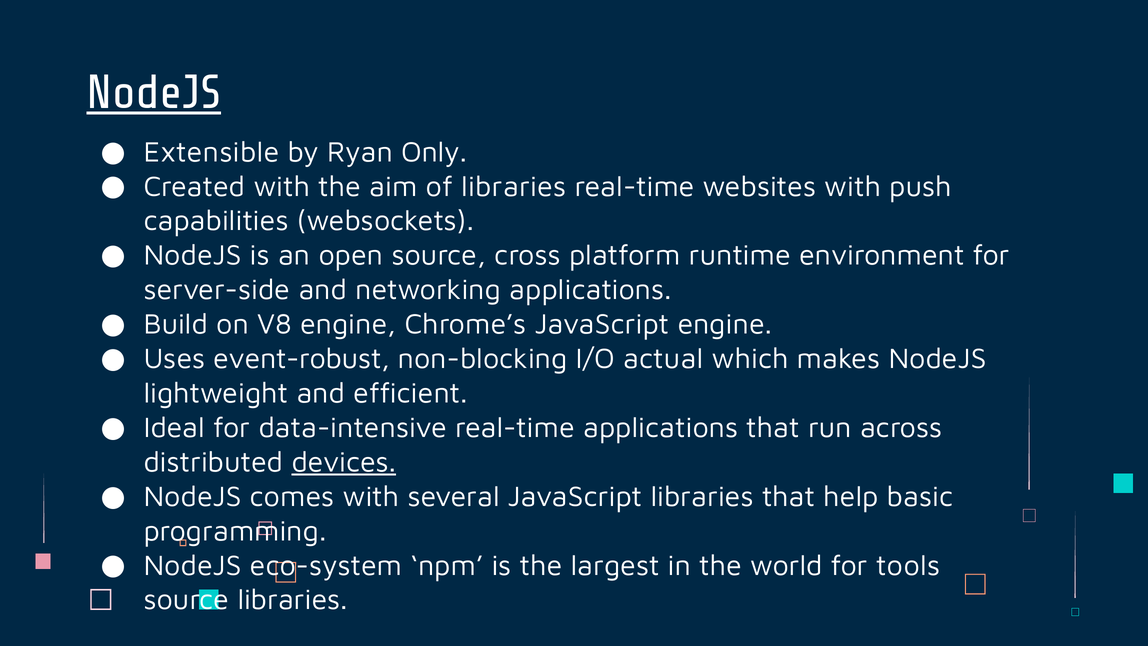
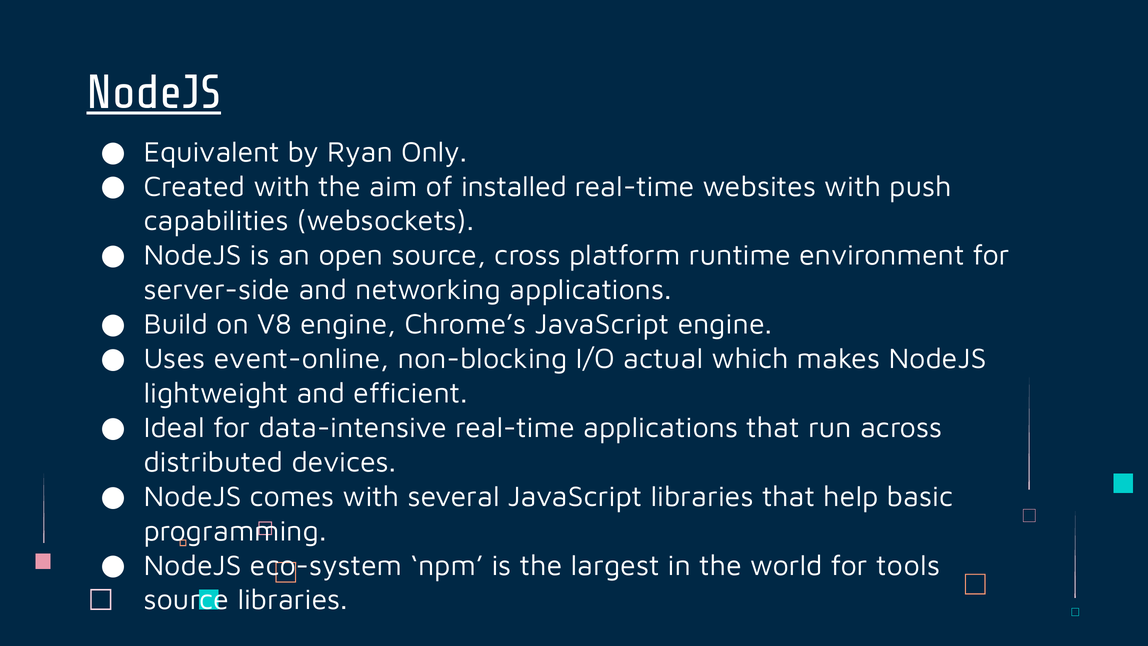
Extensible: Extensible -> Equivalent
of libraries: libraries -> installed
event-robust: event-robust -> event-online
devices underline: present -> none
